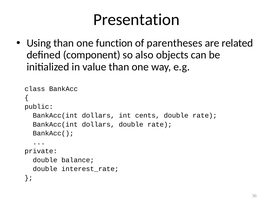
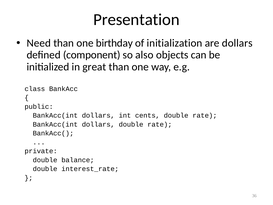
Using: Using -> Need
function: function -> birthday
parentheses: parentheses -> initialization
are related: related -> dollars
value: value -> great
